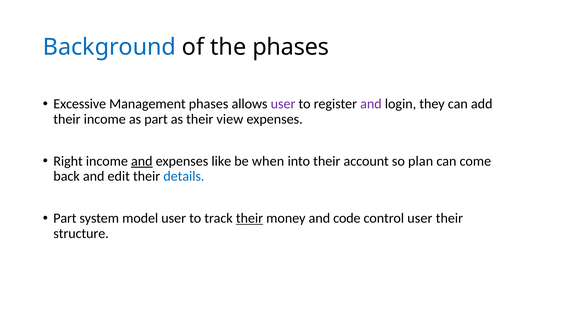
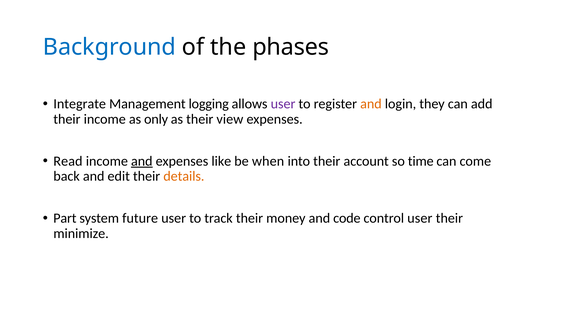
Excessive: Excessive -> Integrate
Management phases: phases -> logging
and at (371, 104) colour: purple -> orange
as part: part -> only
Right: Right -> Read
plan: plan -> time
details colour: blue -> orange
model: model -> future
their at (250, 218) underline: present -> none
structure: structure -> minimize
